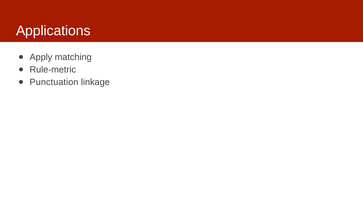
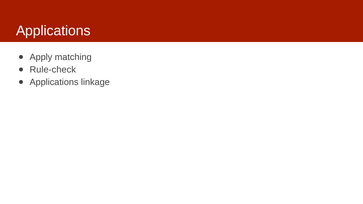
Rule-metric: Rule-metric -> Rule-check
Punctuation at (54, 82): Punctuation -> Applications
